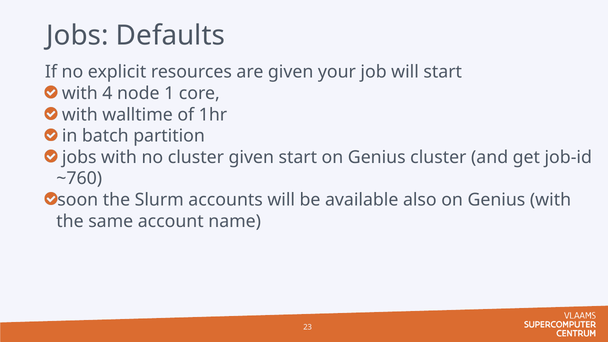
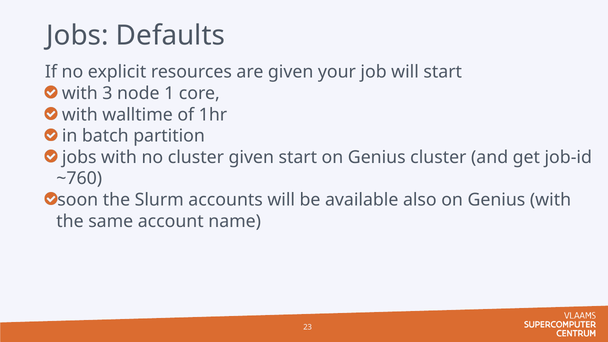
4: 4 -> 3
